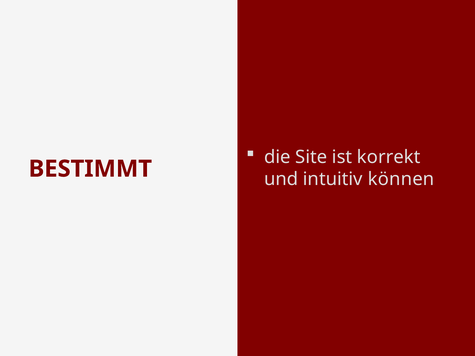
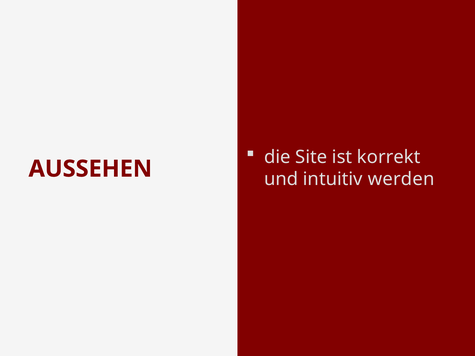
BESTIMMT: BESTIMMT -> AUSSEHEN
können: können -> werden
